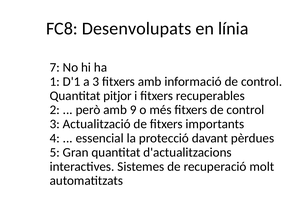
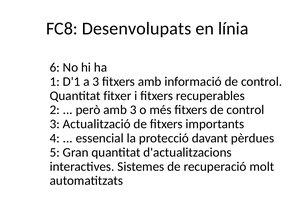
7: 7 -> 6
pitjor: pitjor -> fitxer
amb 9: 9 -> 3
